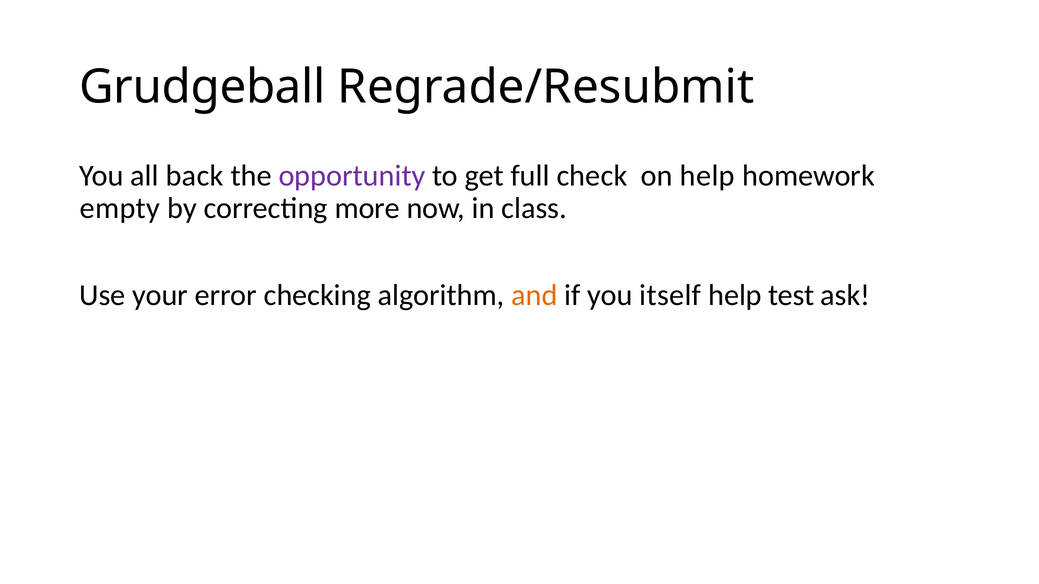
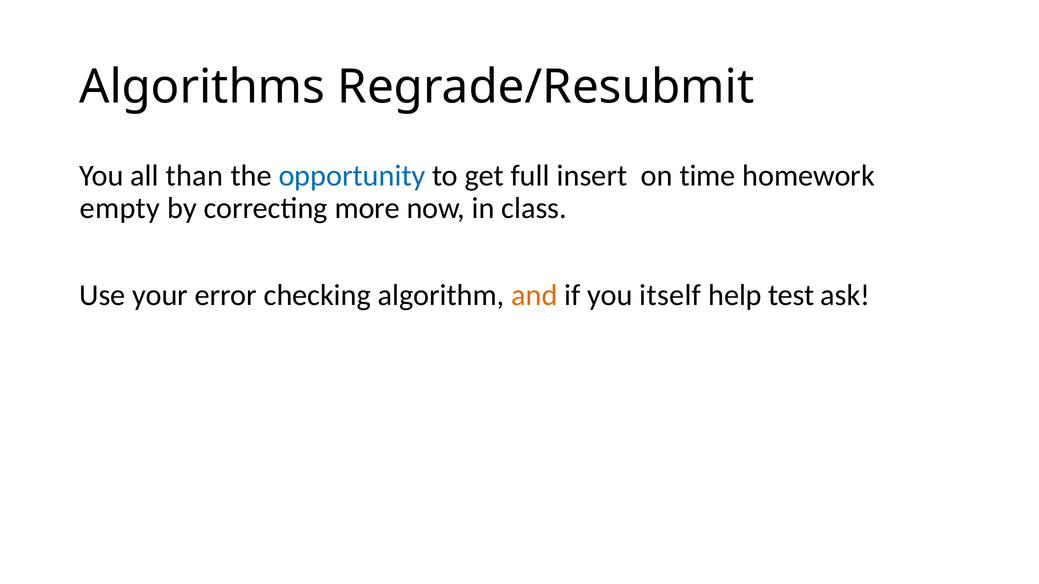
Grudgeball: Grudgeball -> Algorithms
back: back -> than
opportunity colour: purple -> blue
check: check -> insert
on help: help -> time
